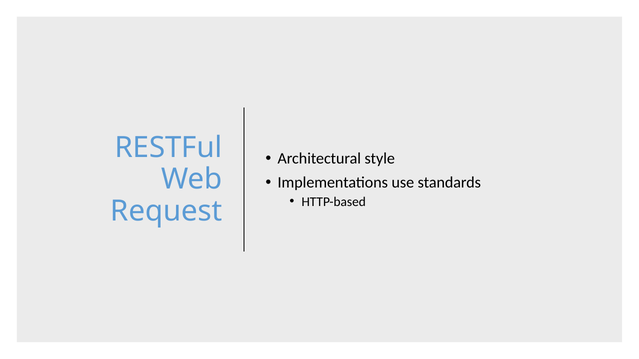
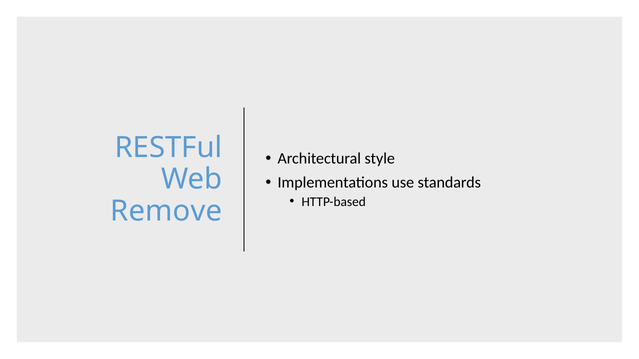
Request: Request -> Remove
